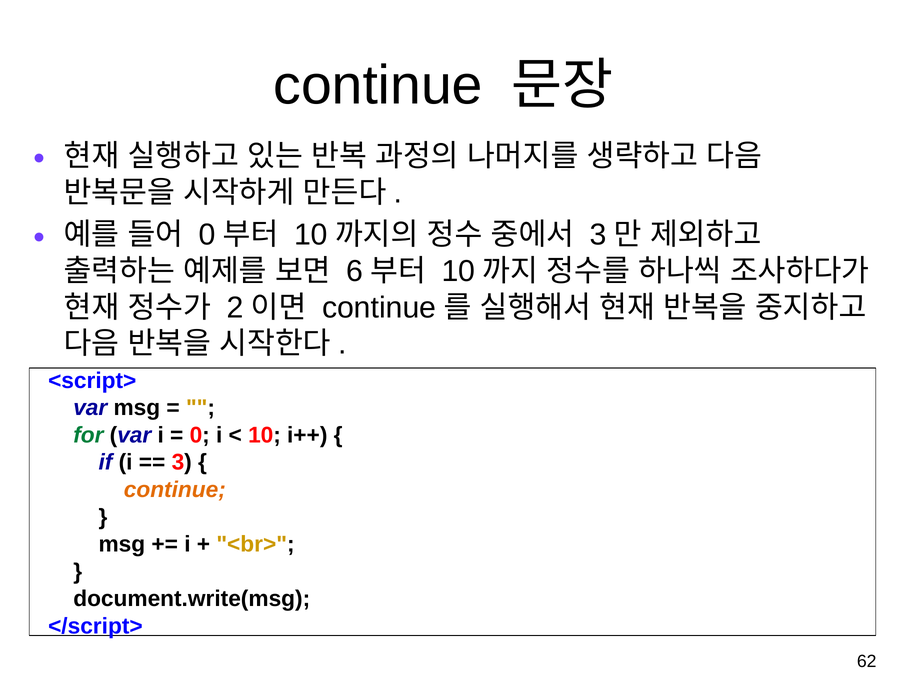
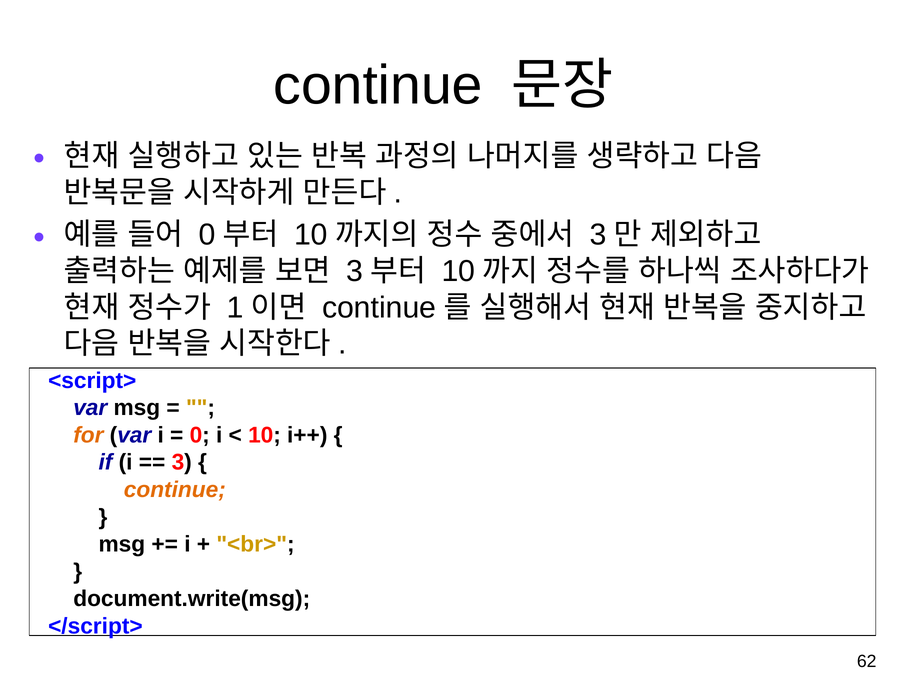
6 at (355, 271): 6 -> 3
2: 2 -> 1
for colour: green -> orange
